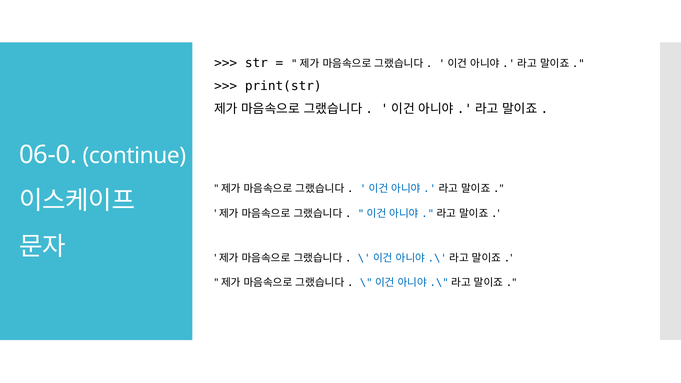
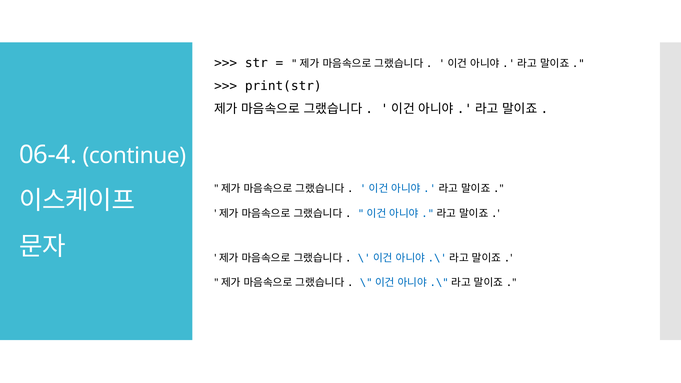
06-0: 06-0 -> 06-4
